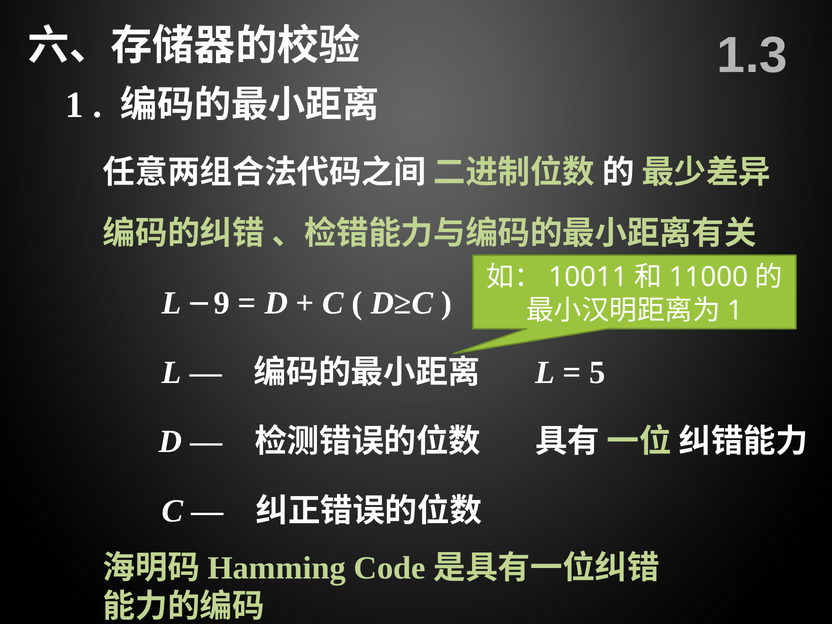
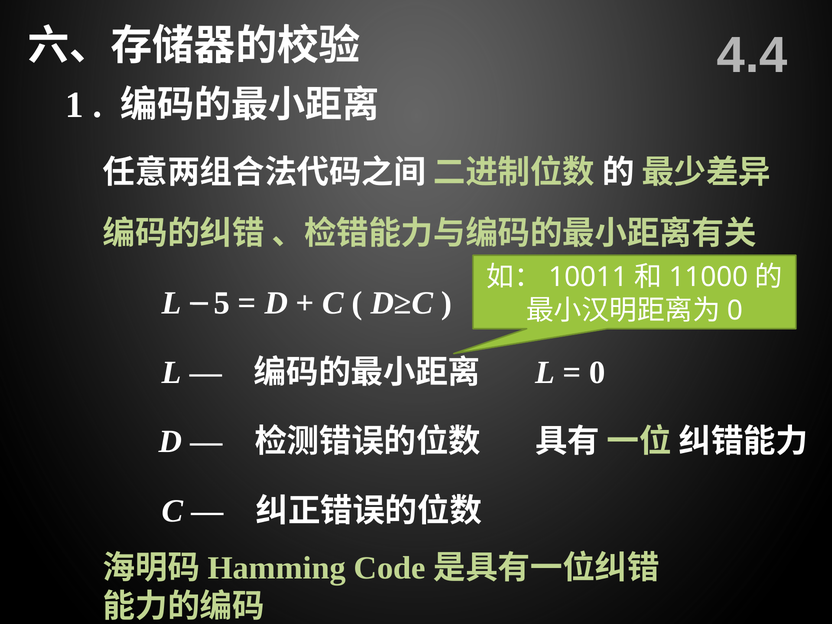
1.3: 1.3 -> 4.4
9: 9 -> 5
1 at (735, 311): 1 -> 0
5 at (597, 372): 5 -> 0
